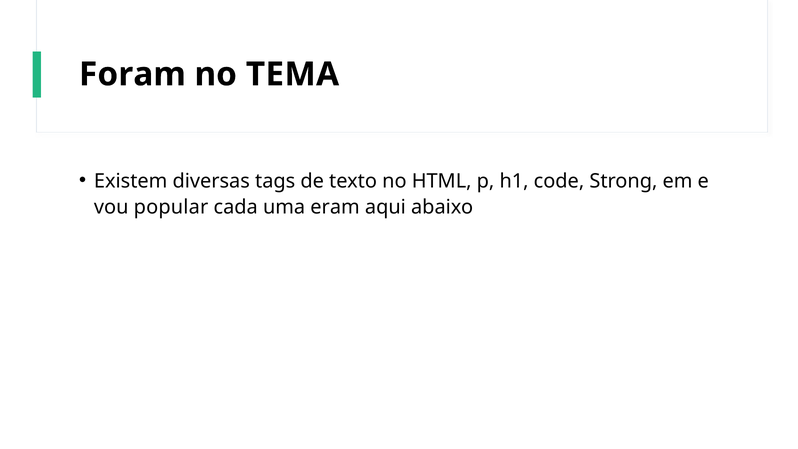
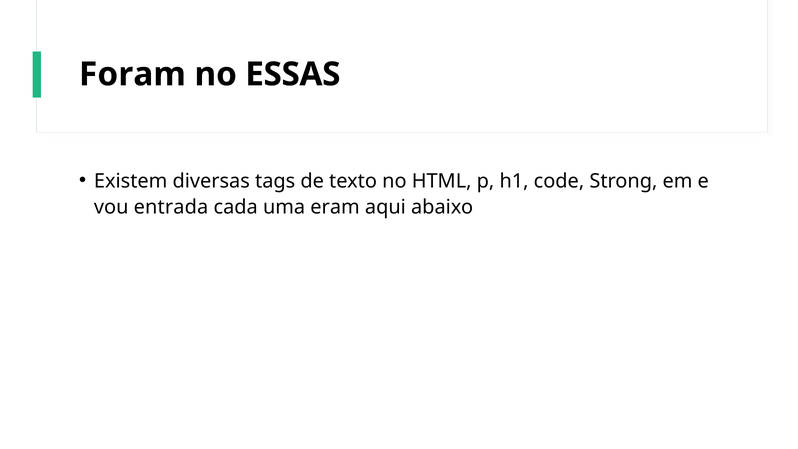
TEMA: TEMA -> ESSAS
popular: popular -> entrada
